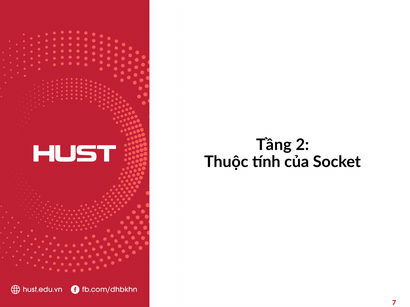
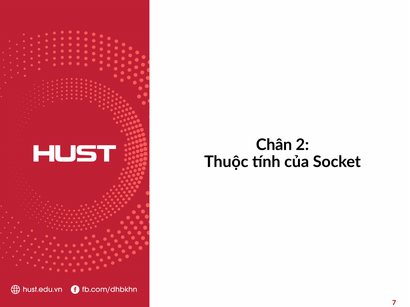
Tầng: Tầng -> Chân
